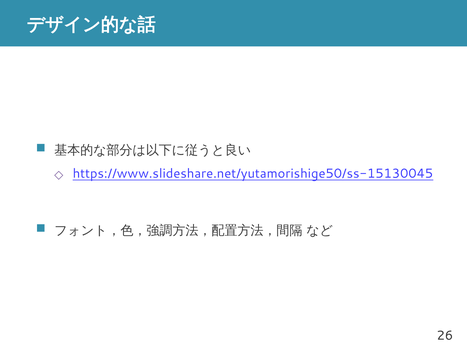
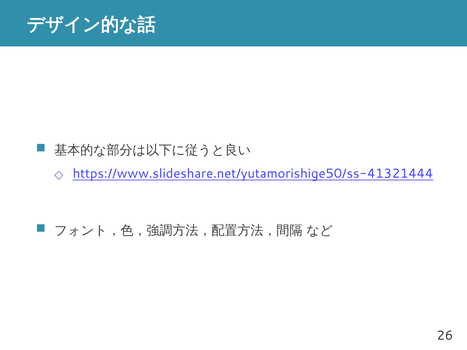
https://www.slideshare.net/yutamorishige50/ss-15130045: https://www.slideshare.net/yutamorishige50/ss-15130045 -> https://www.slideshare.net/yutamorishige50/ss-41321444
